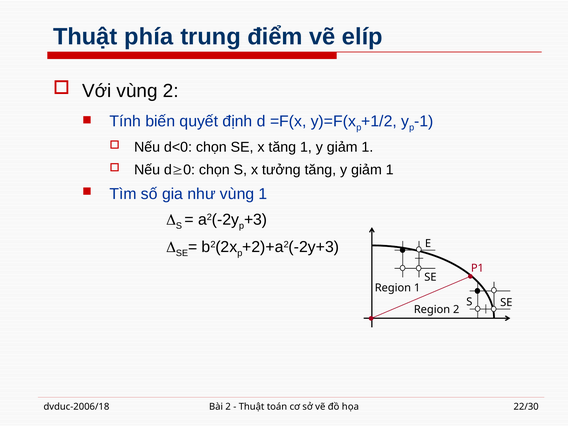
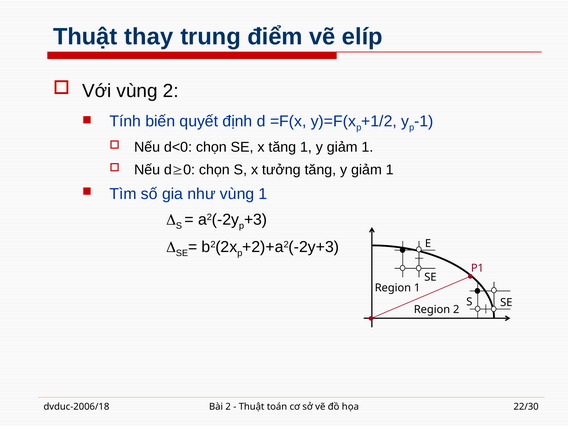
phía: phía -> thay
